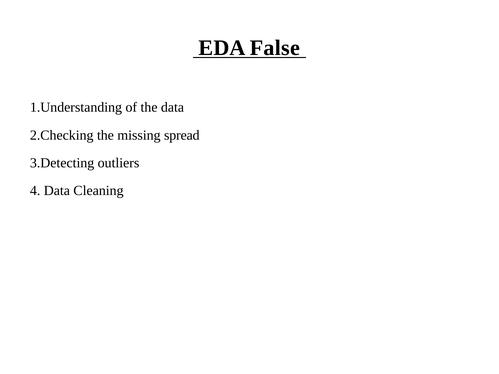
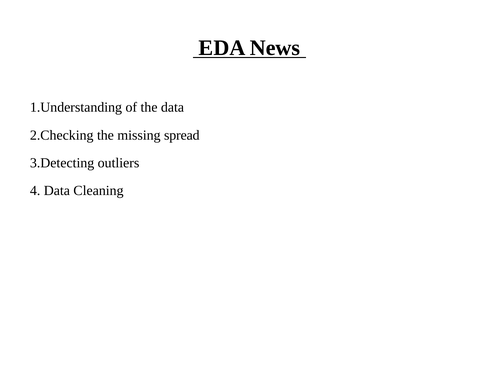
False: False -> News
